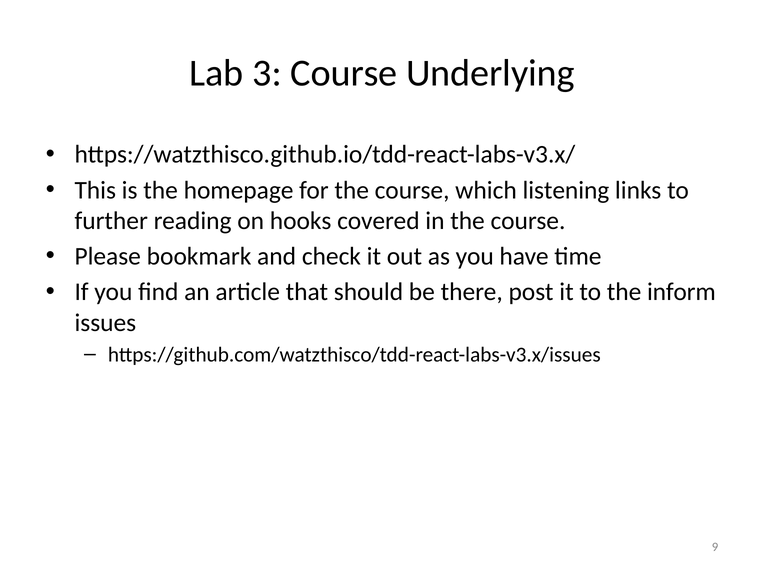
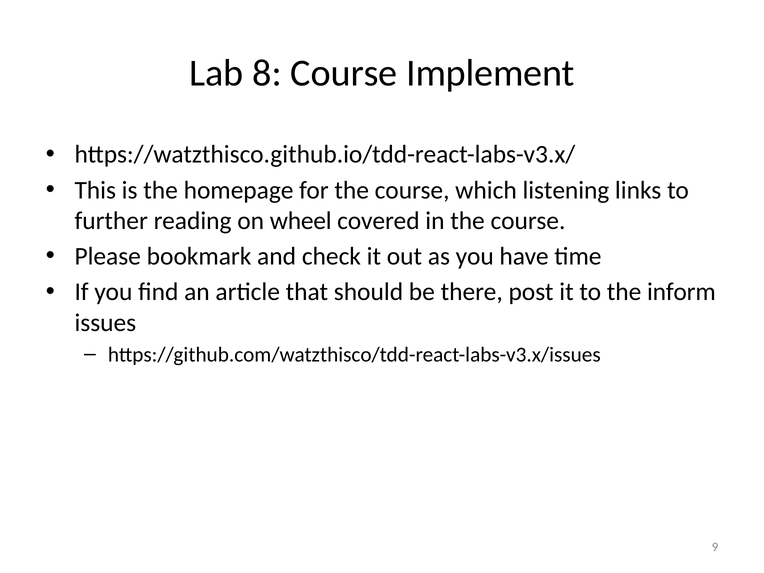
3: 3 -> 8
Underlying: Underlying -> Implement
hooks: hooks -> wheel
